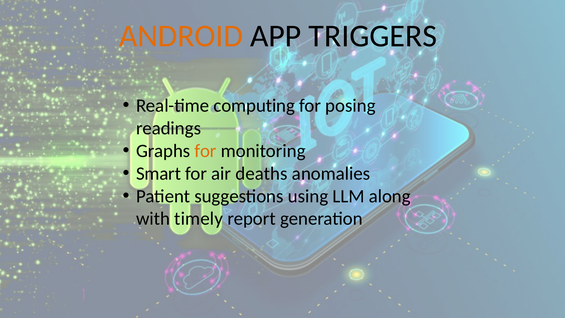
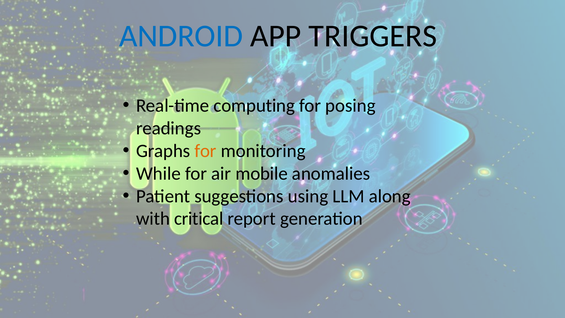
ANDROID colour: orange -> blue
Smart: Smart -> While
deaths: deaths -> mobile
timely: timely -> critical
